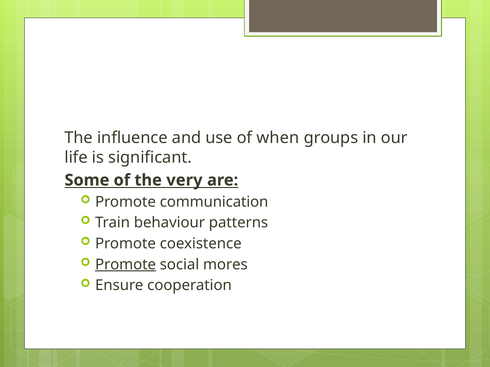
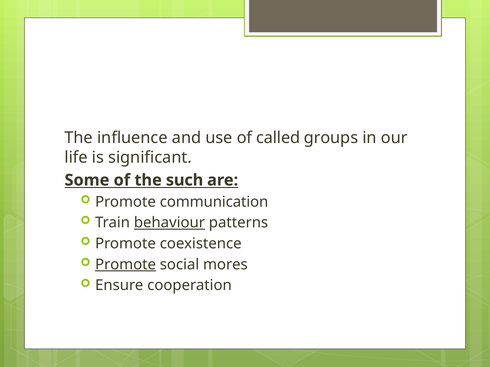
when: when -> called
very: very -> such
behaviour underline: none -> present
